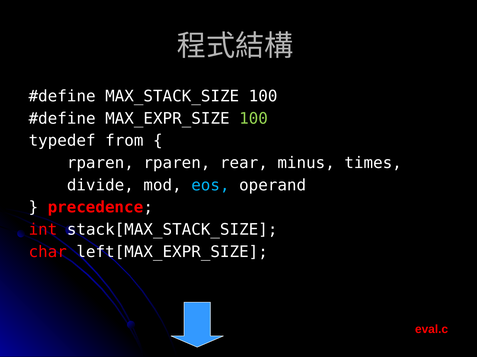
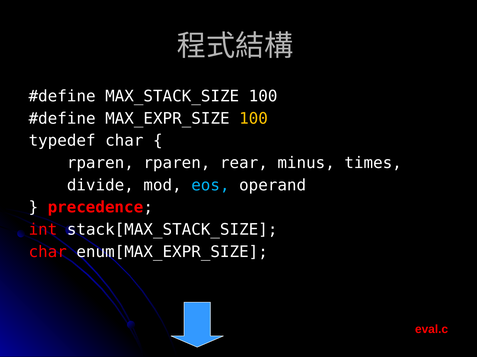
100 at (254, 119) colour: light green -> yellow
typedef from: from -> char
left[MAX_EXPR_SIZE: left[MAX_EXPR_SIZE -> enum[MAX_EXPR_SIZE
